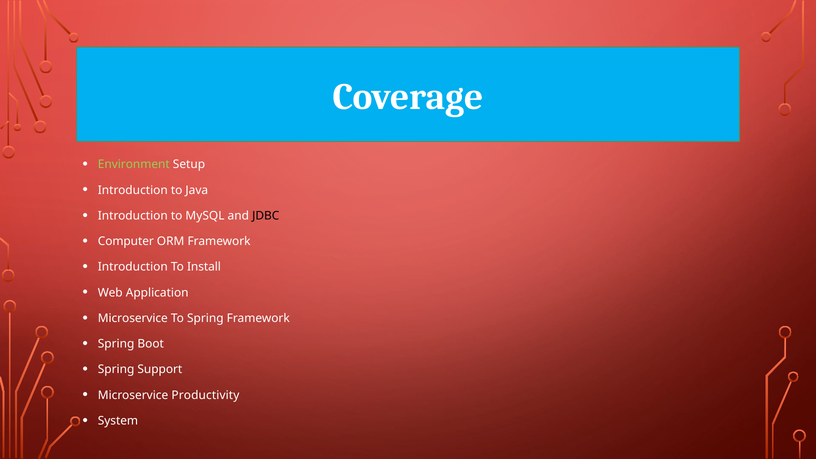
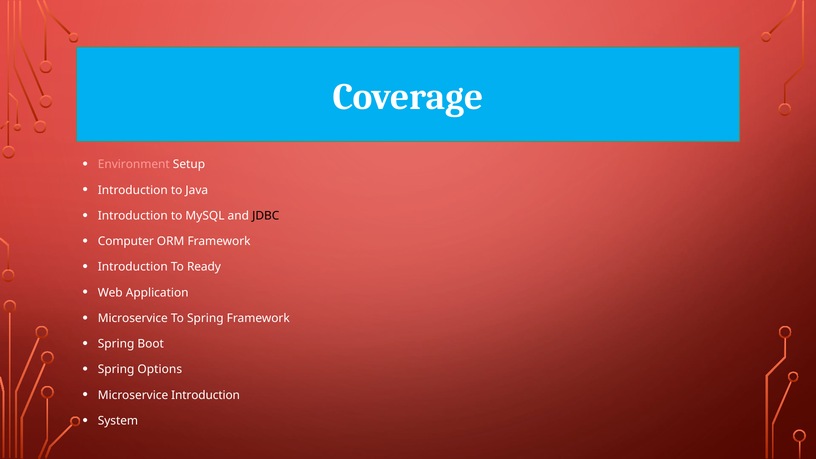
Environment colour: light green -> pink
Install: Install -> Ready
Support: Support -> Options
Microservice Productivity: Productivity -> Introduction
